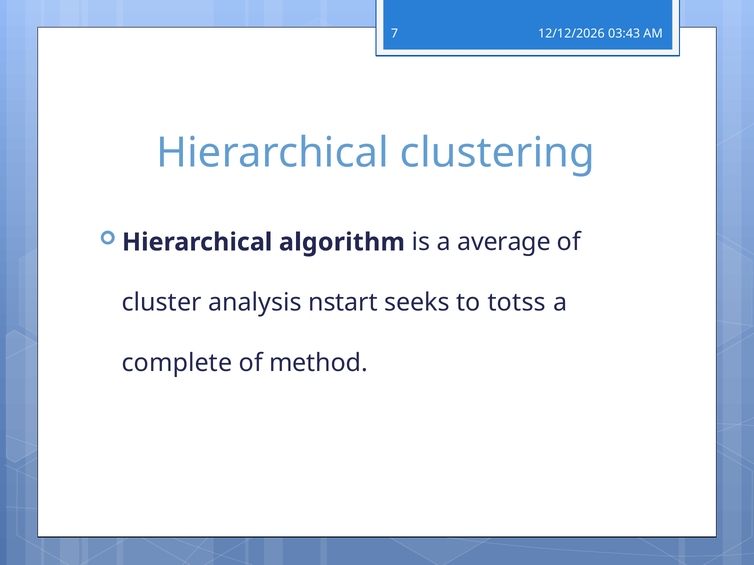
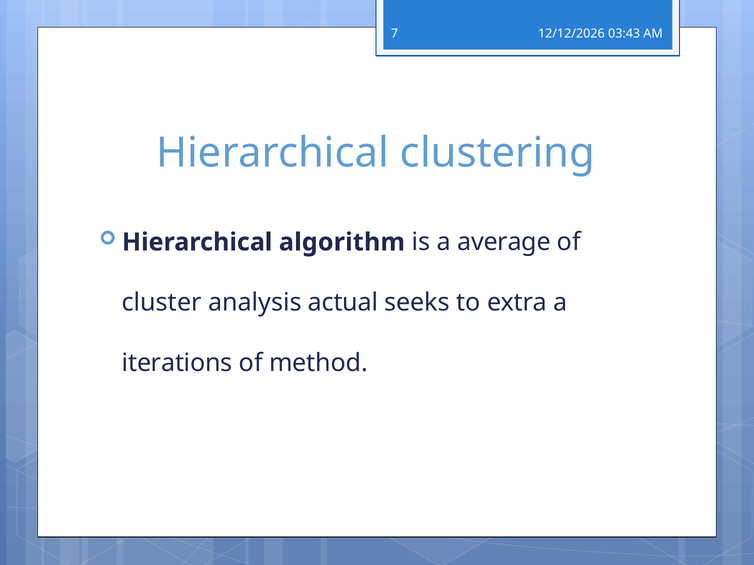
nstart: nstart -> actual
totss: totss -> extra
complete: complete -> iterations
